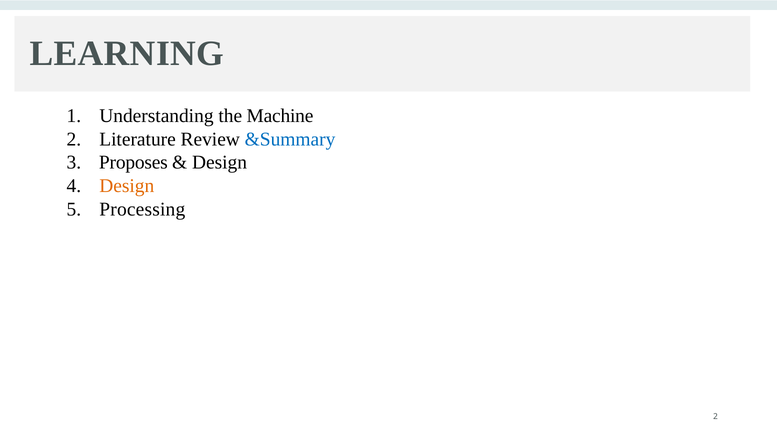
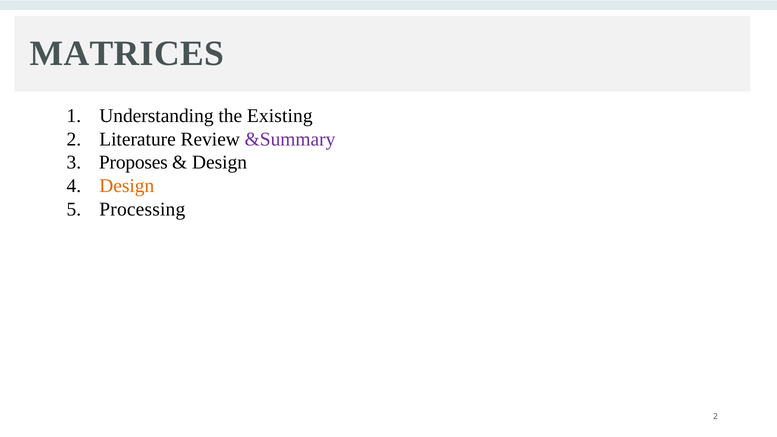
LEARNING: LEARNING -> MATRICES
Machine: Machine -> Existing
&Summary colour: blue -> purple
